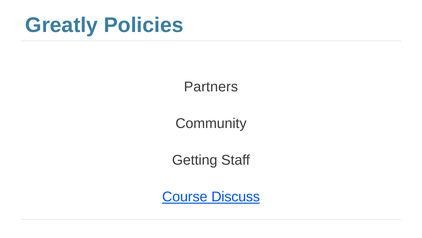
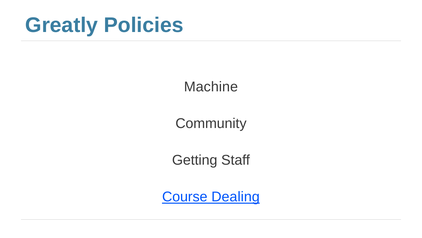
Partners: Partners -> Machine
Discuss: Discuss -> Dealing
